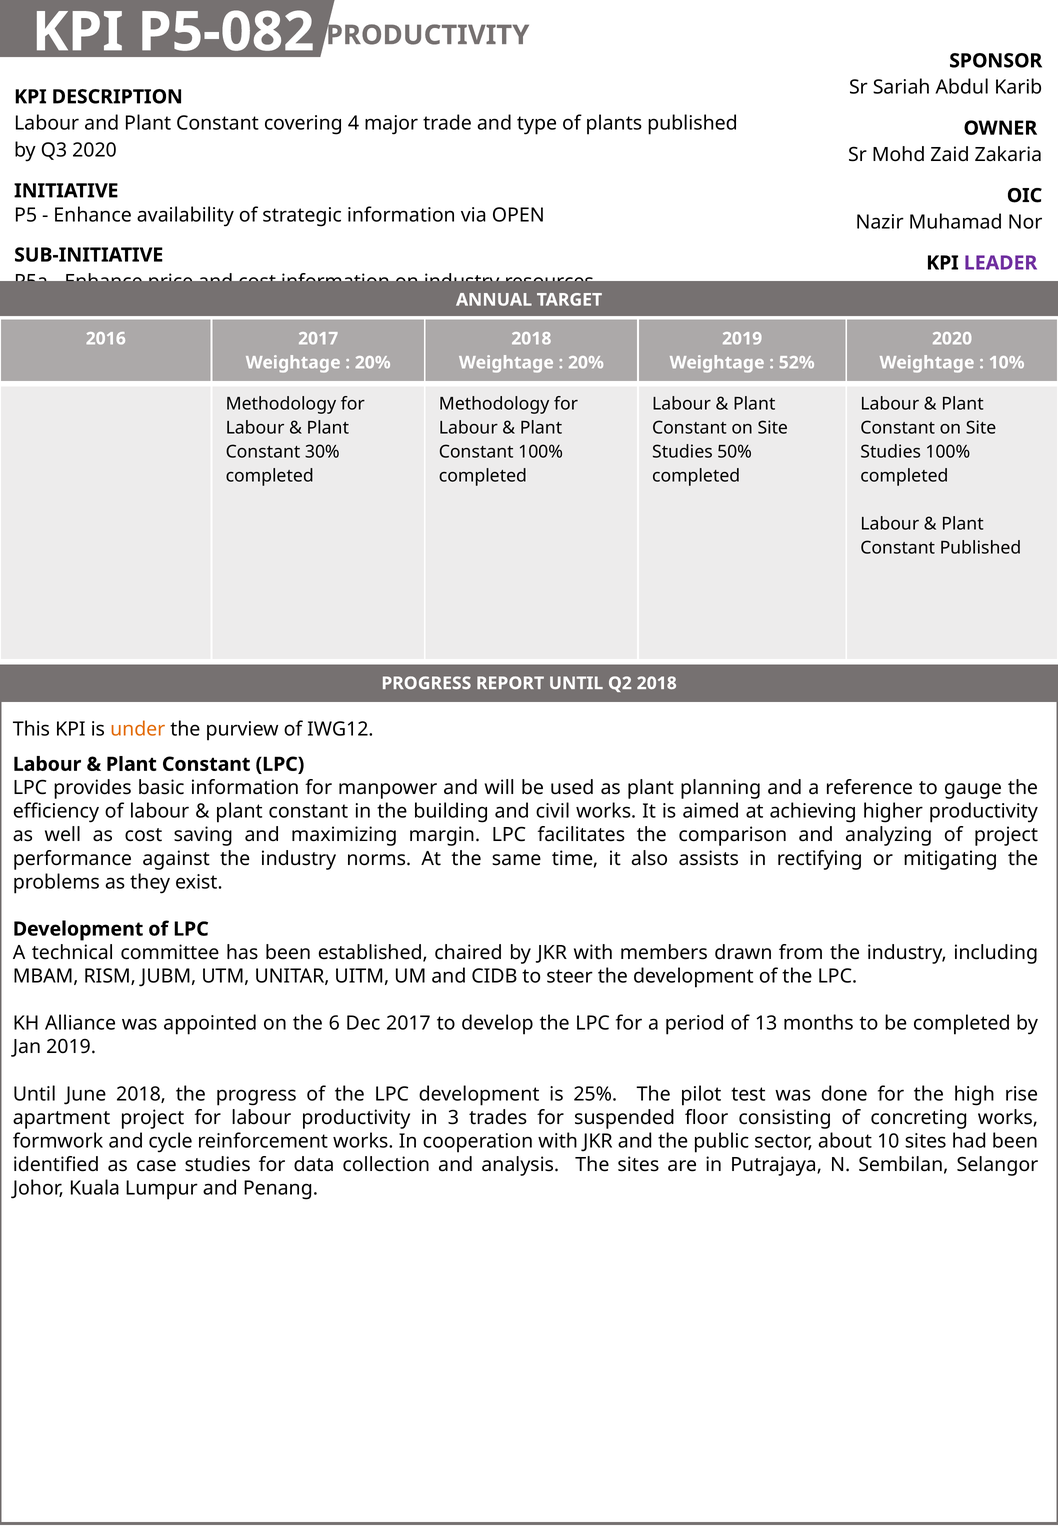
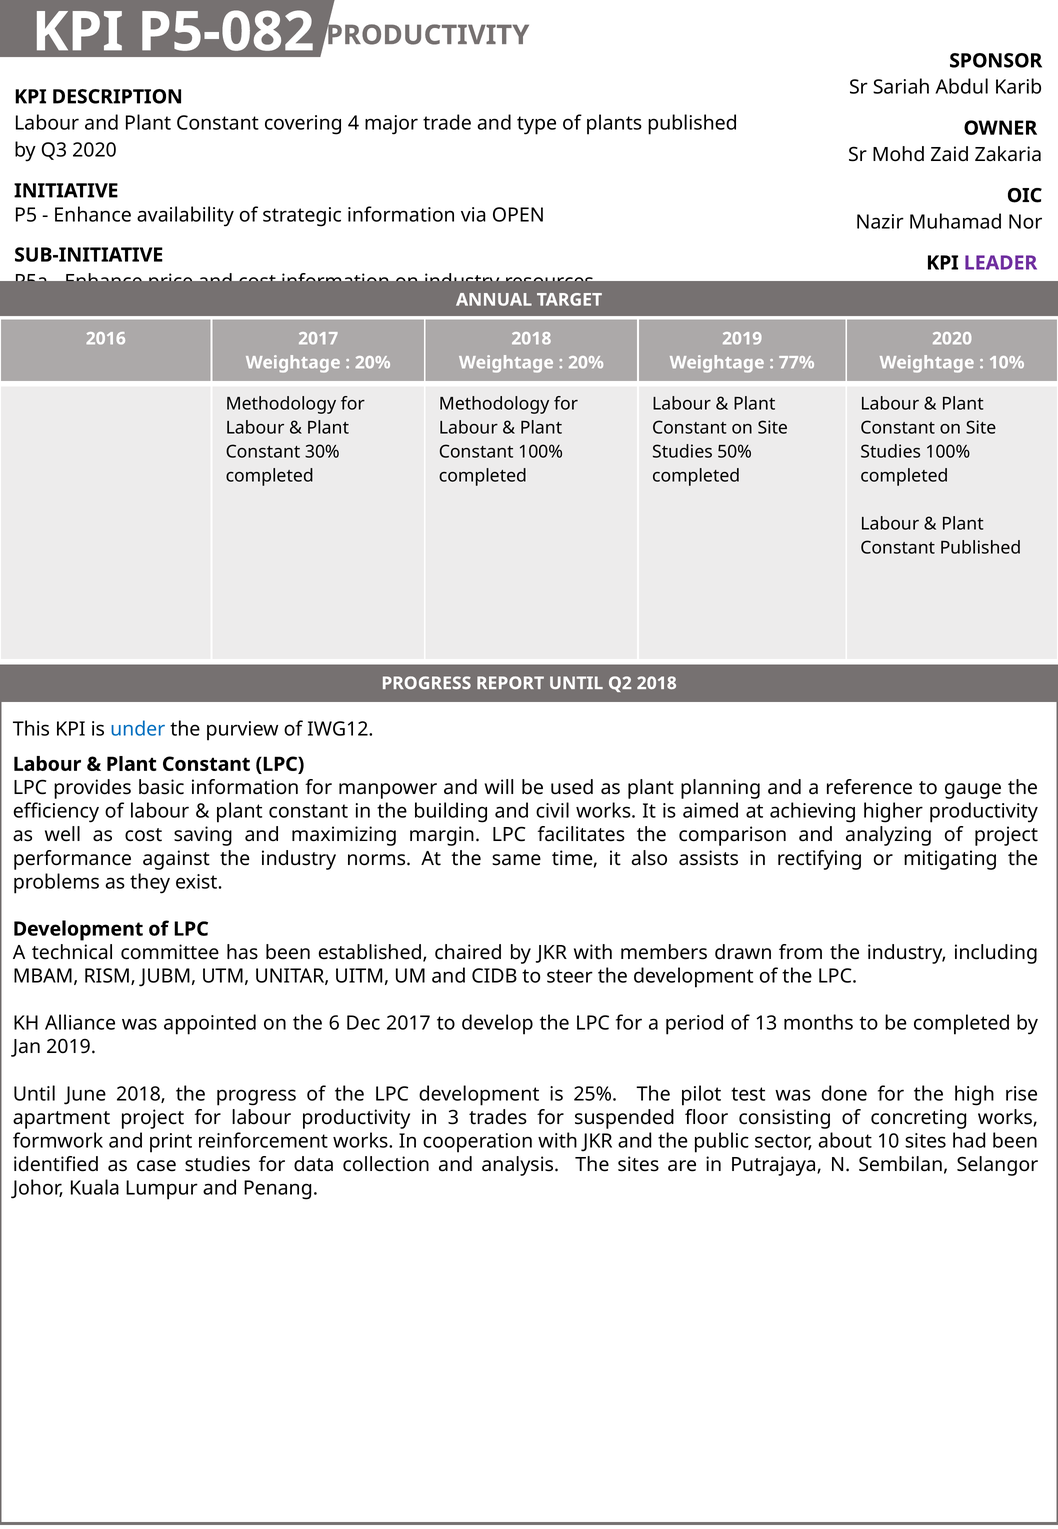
52%: 52% -> 77%
under colour: orange -> blue
cycle: cycle -> print
